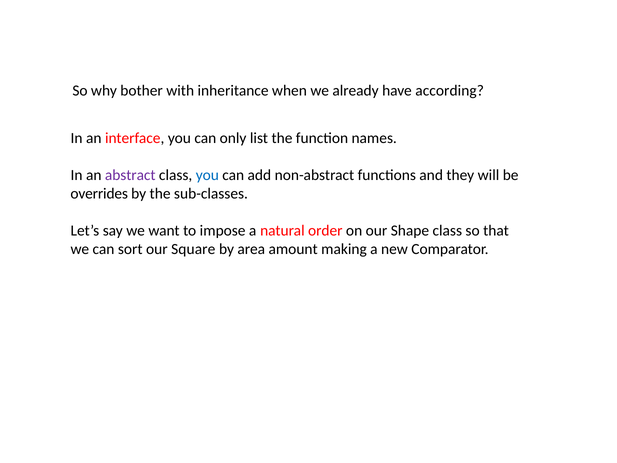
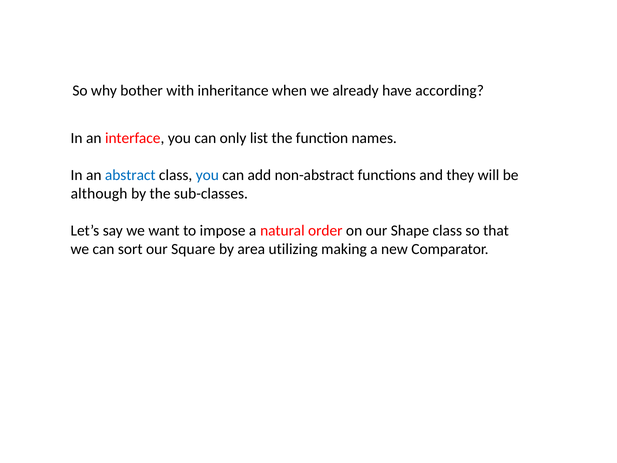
abstract colour: purple -> blue
overrides: overrides -> although
amount: amount -> utilizing
